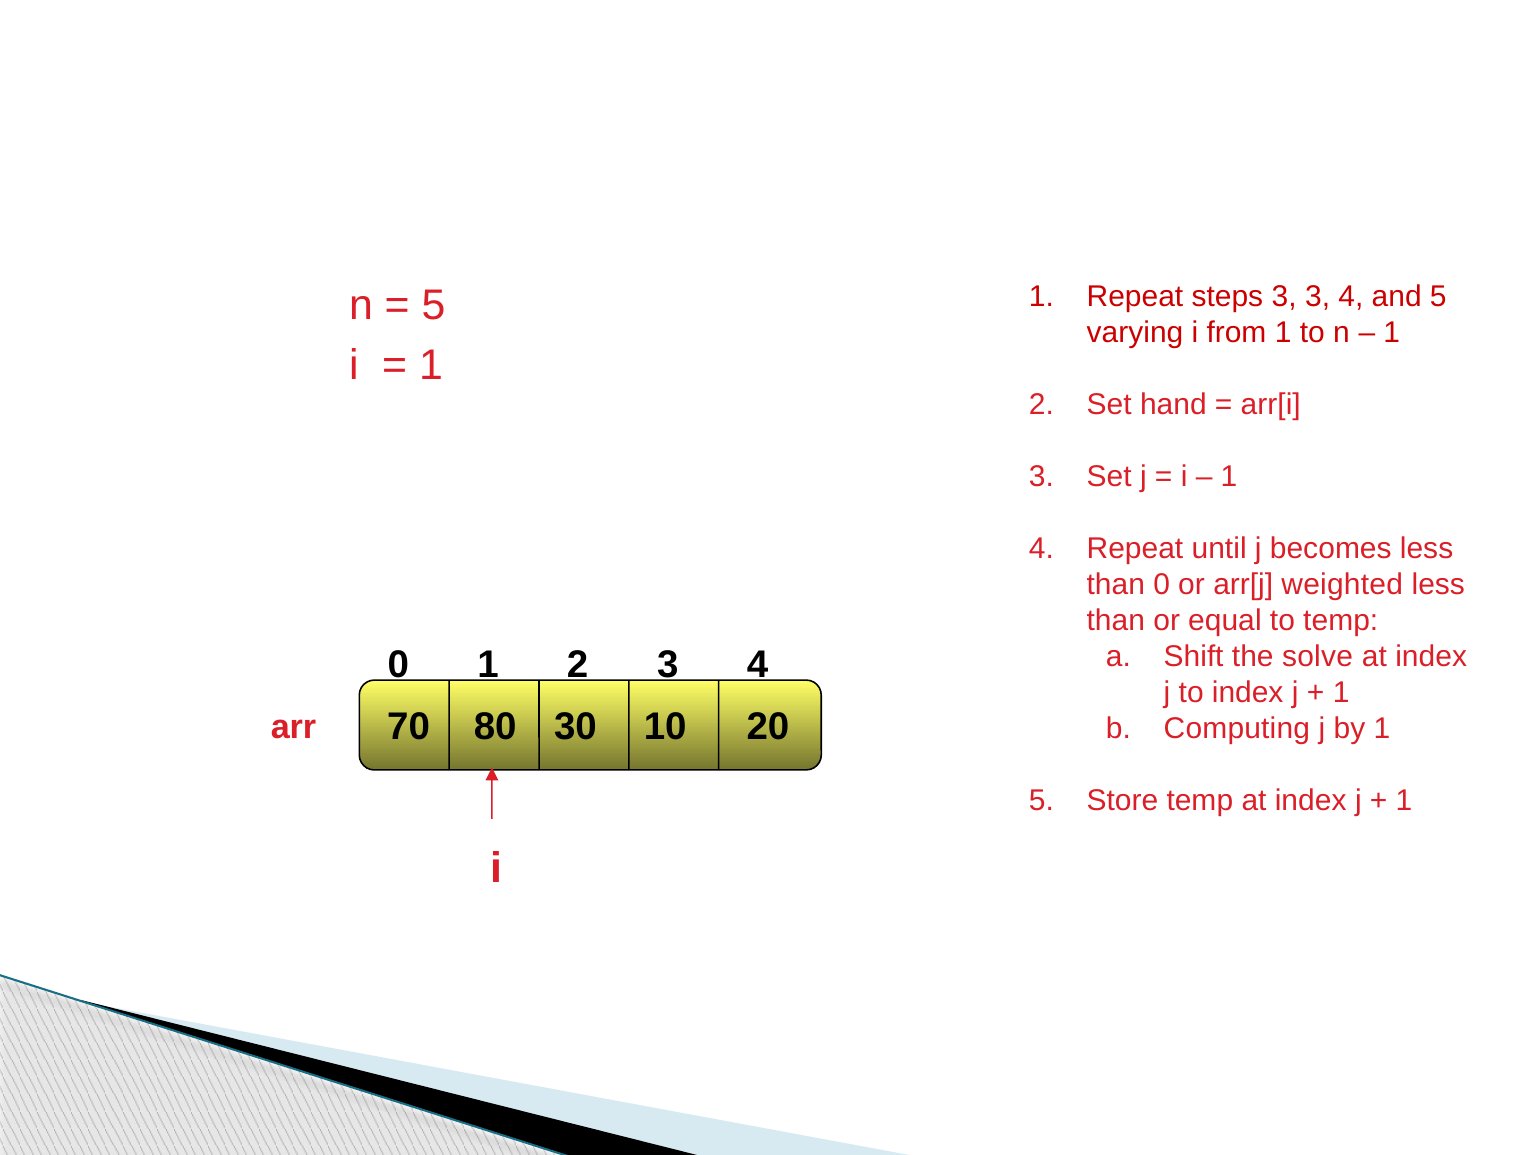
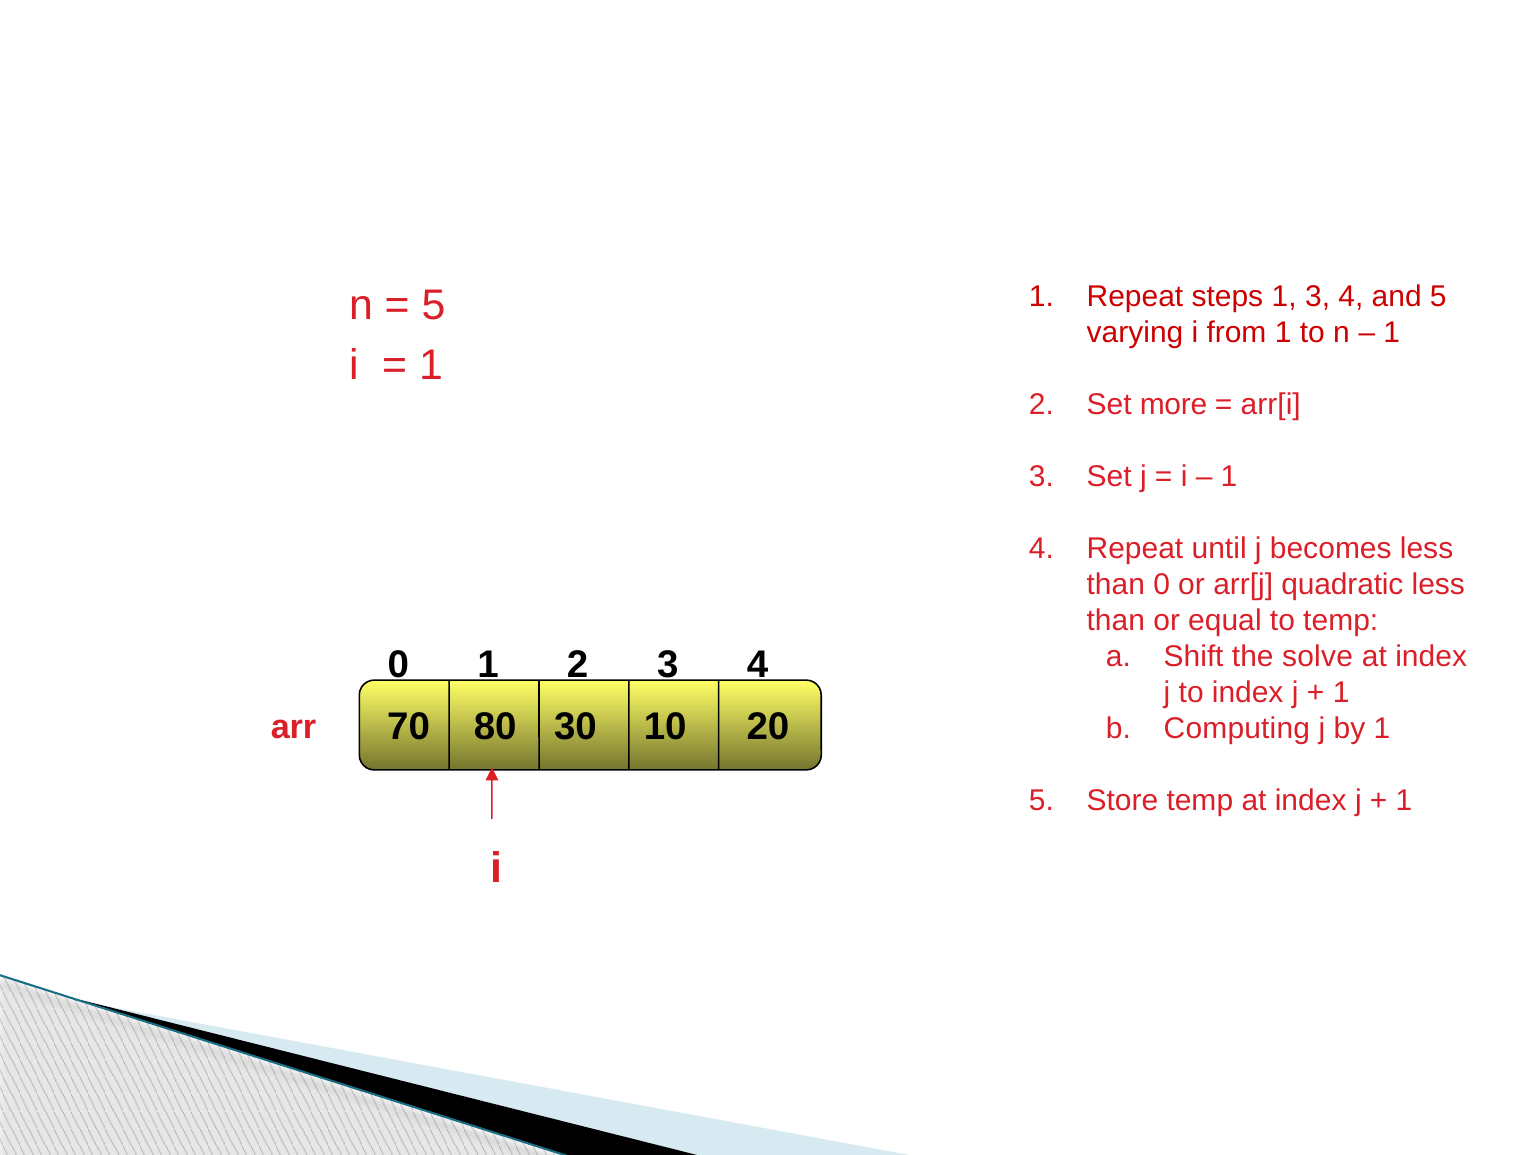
steps 3: 3 -> 1
hand: hand -> more
weighted: weighted -> quadratic
